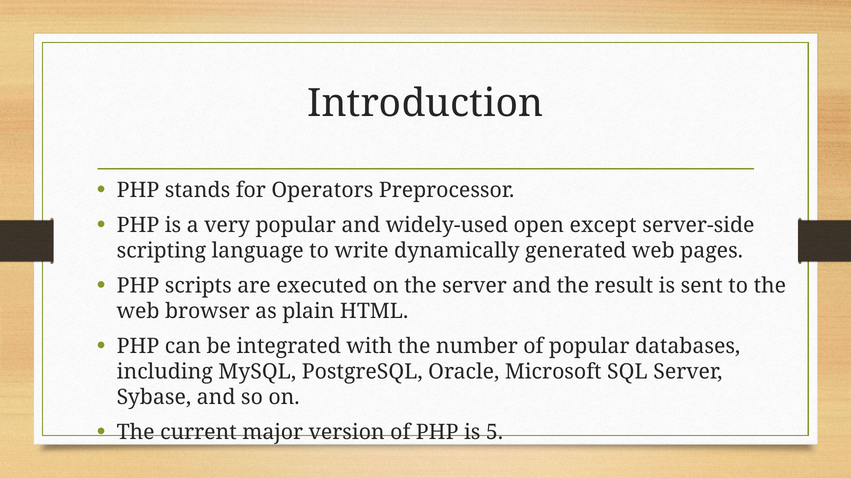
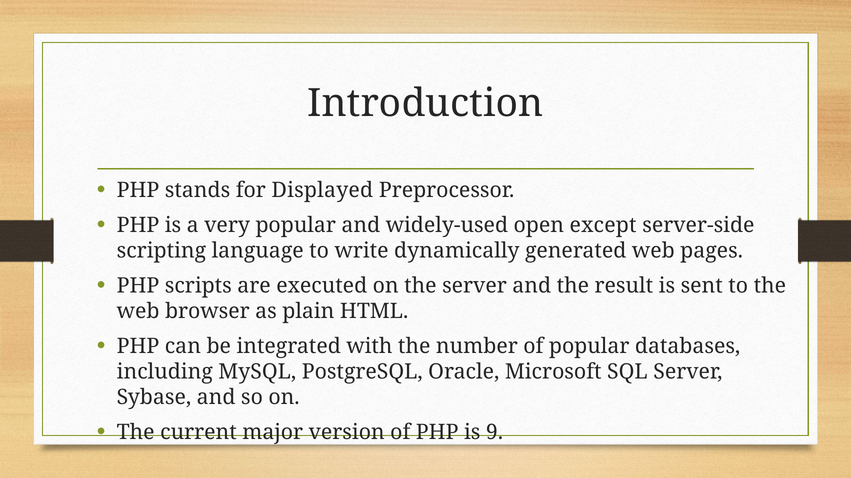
Operators: Operators -> Displayed
5: 5 -> 9
